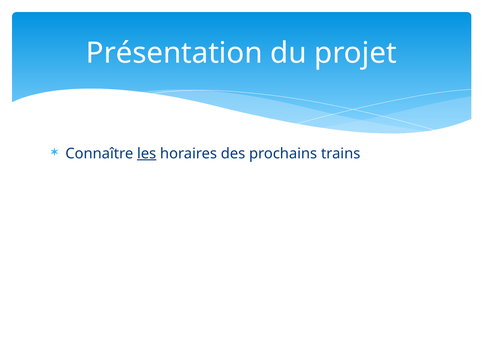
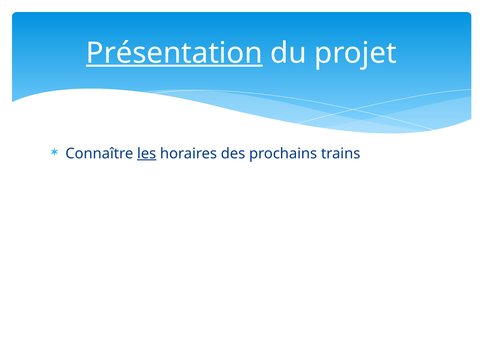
Présentation underline: none -> present
